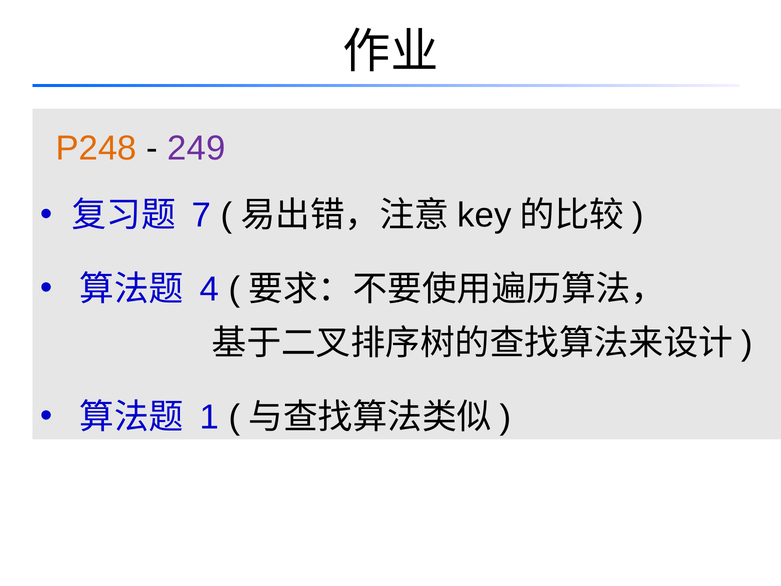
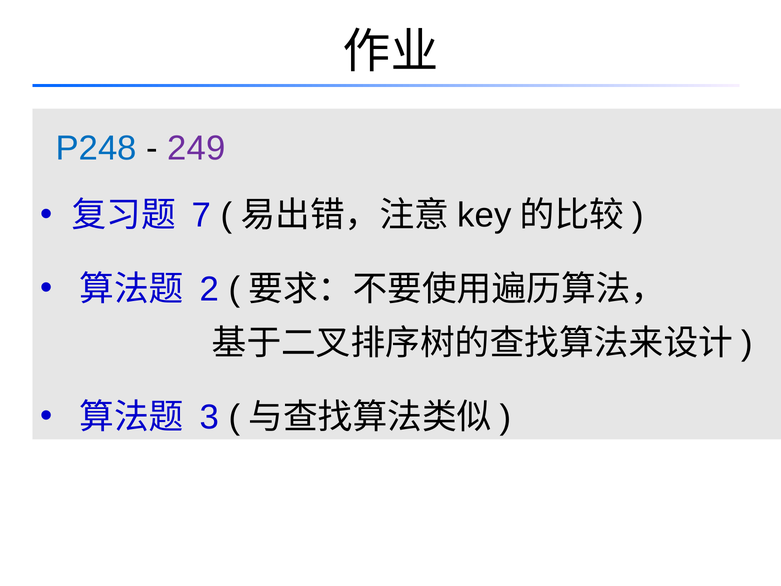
P248 colour: orange -> blue
4: 4 -> 2
1: 1 -> 3
